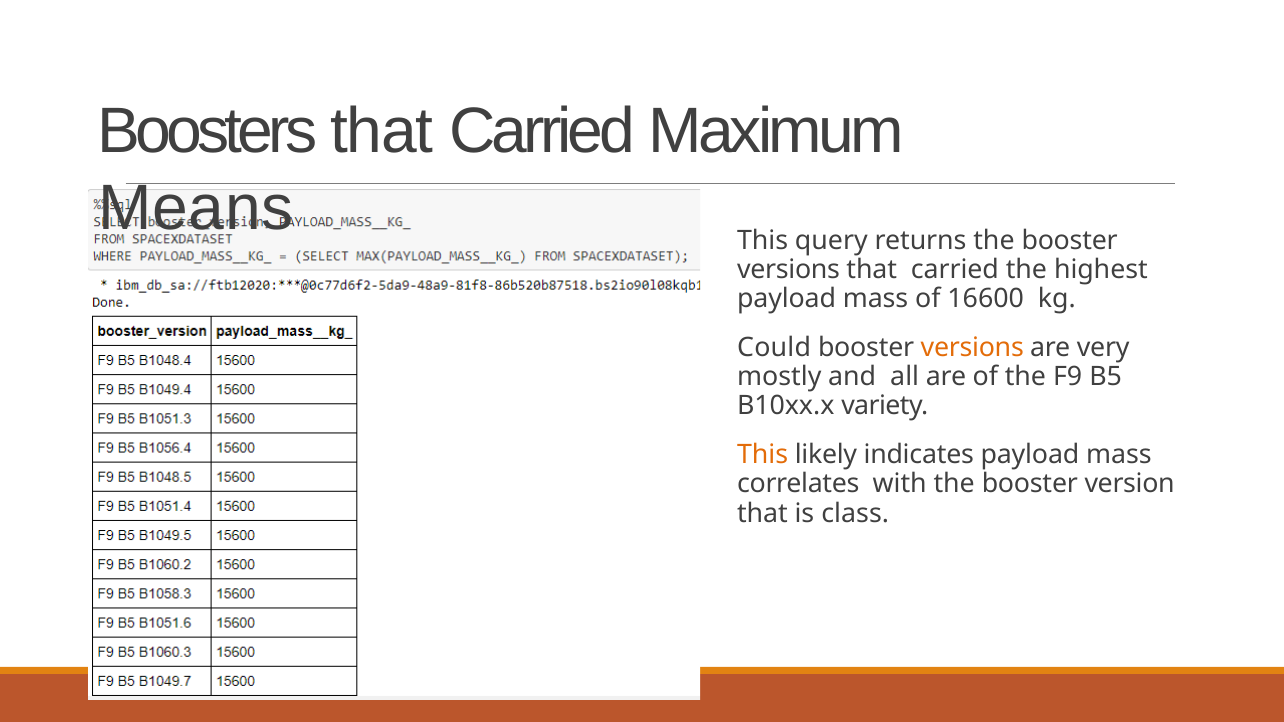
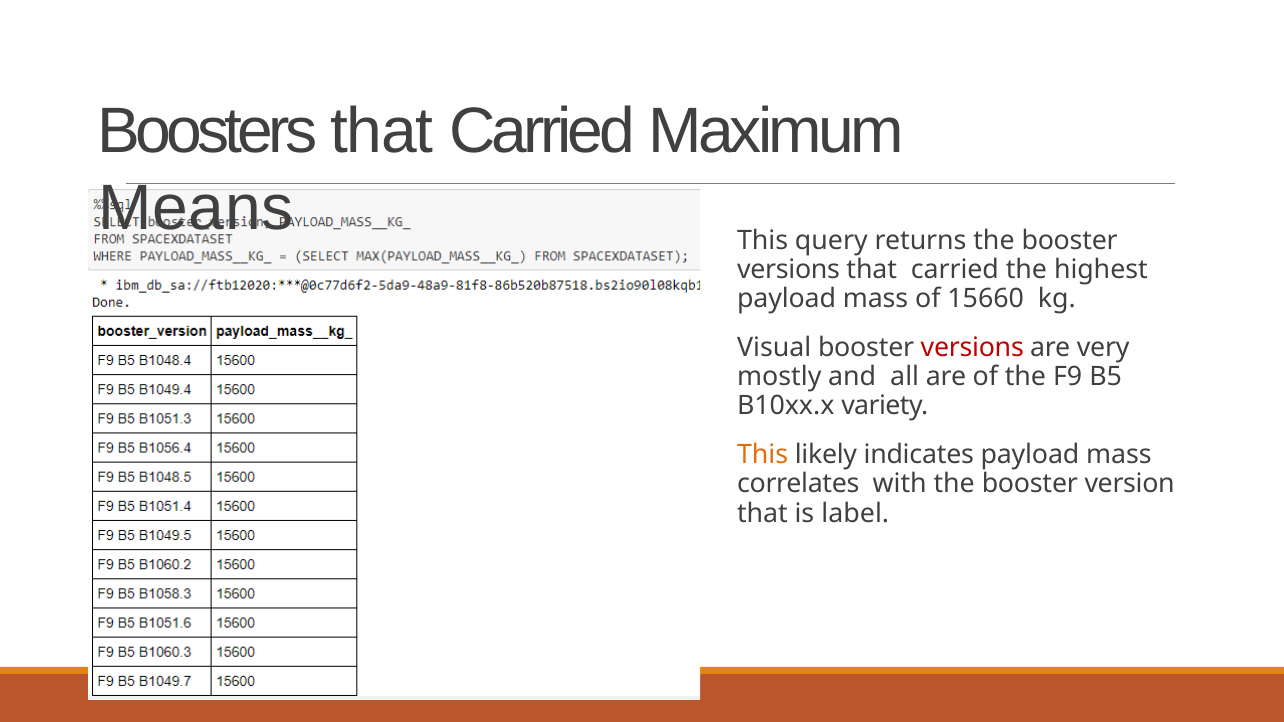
16600: 16600 -> 15660
Could: Could -> Visual
versions at (972, 347) colour: orange -> red
class: class -> label
